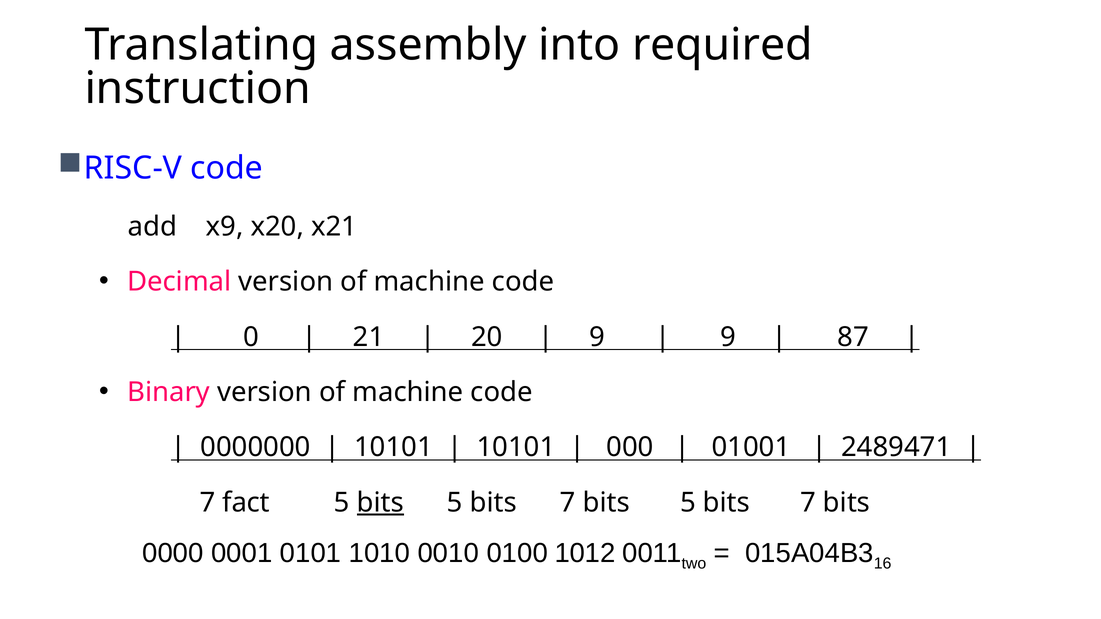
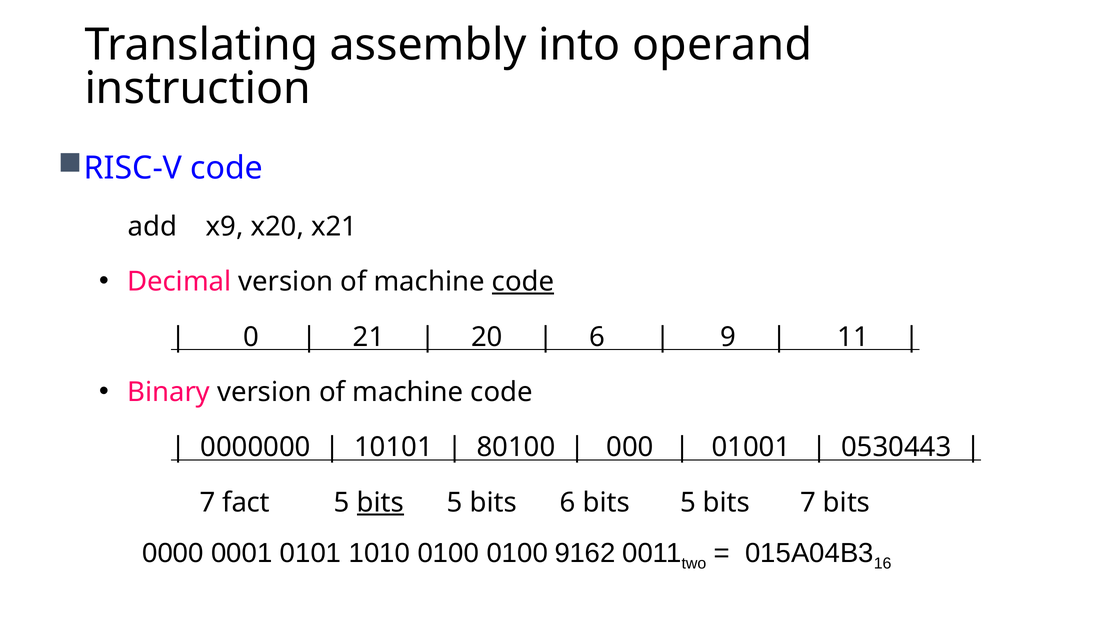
required: required -> operand
code at (523, 282) underline: none -> present
9 at (597, 337): 9 -> 6
87: 87 -> 11
10101 at (516, 448): 10101 -> 80100
2489471: 2489471 -> 0530443
7 at (568, 503): 7 -> 6
1010 0010: 0010 -> 0100
1012: 1012 -> 9162
